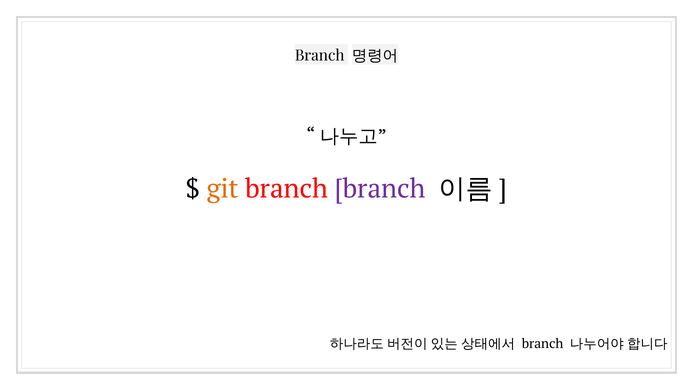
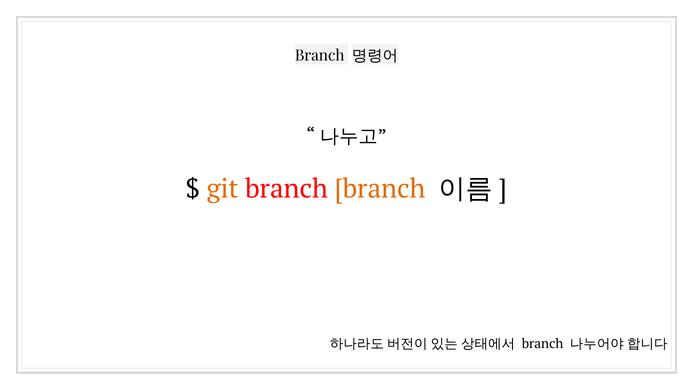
branch at (380, 189) colour: purple -> orange
